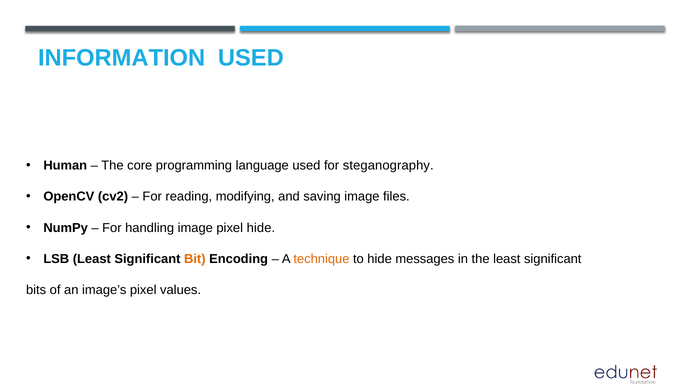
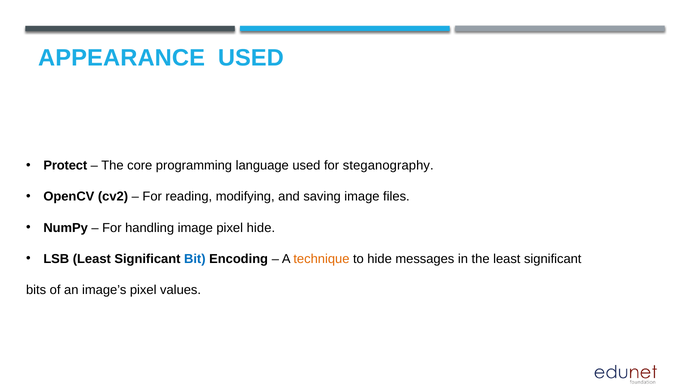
INFORMATION: INFORMATION -> APPEARANCE
Human: Human -> Protect
Bit colour: orange -> blue
